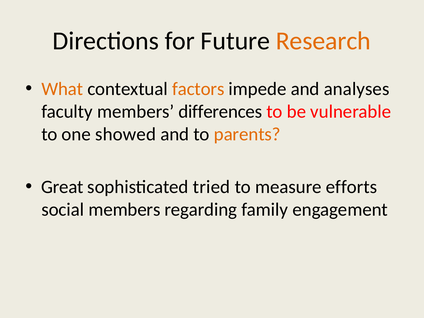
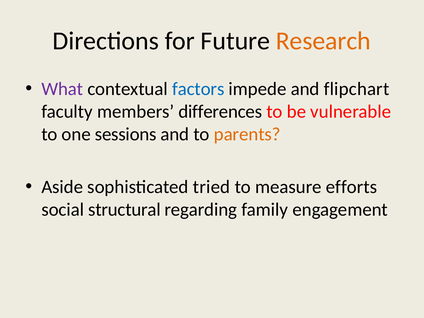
What colour: orange -> purple
factors colour: orange -> blue
analyses: analyses -> flipchart
showed: showed -> sessions
Great: Great -> Aside
social members: members -> structural
